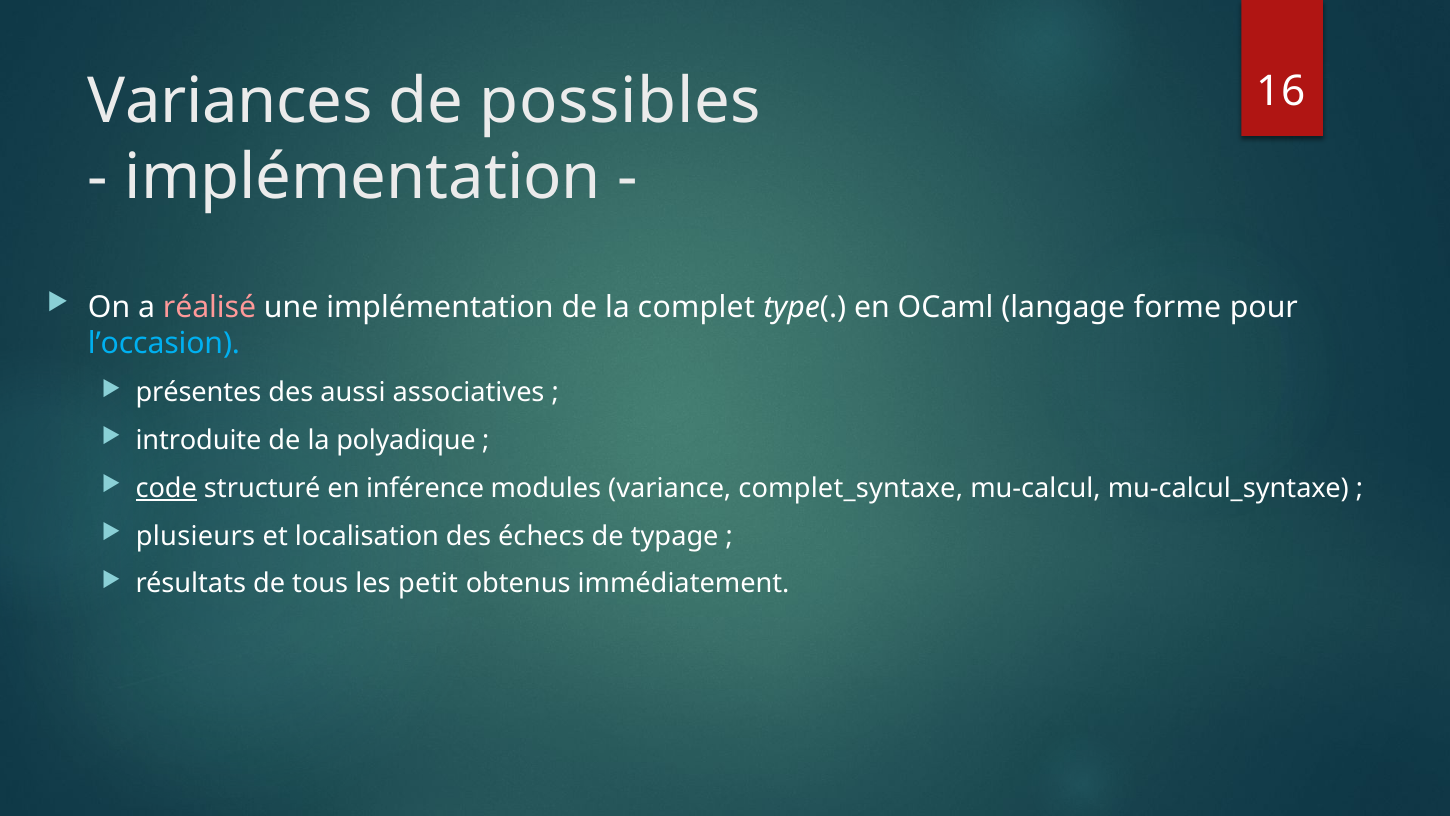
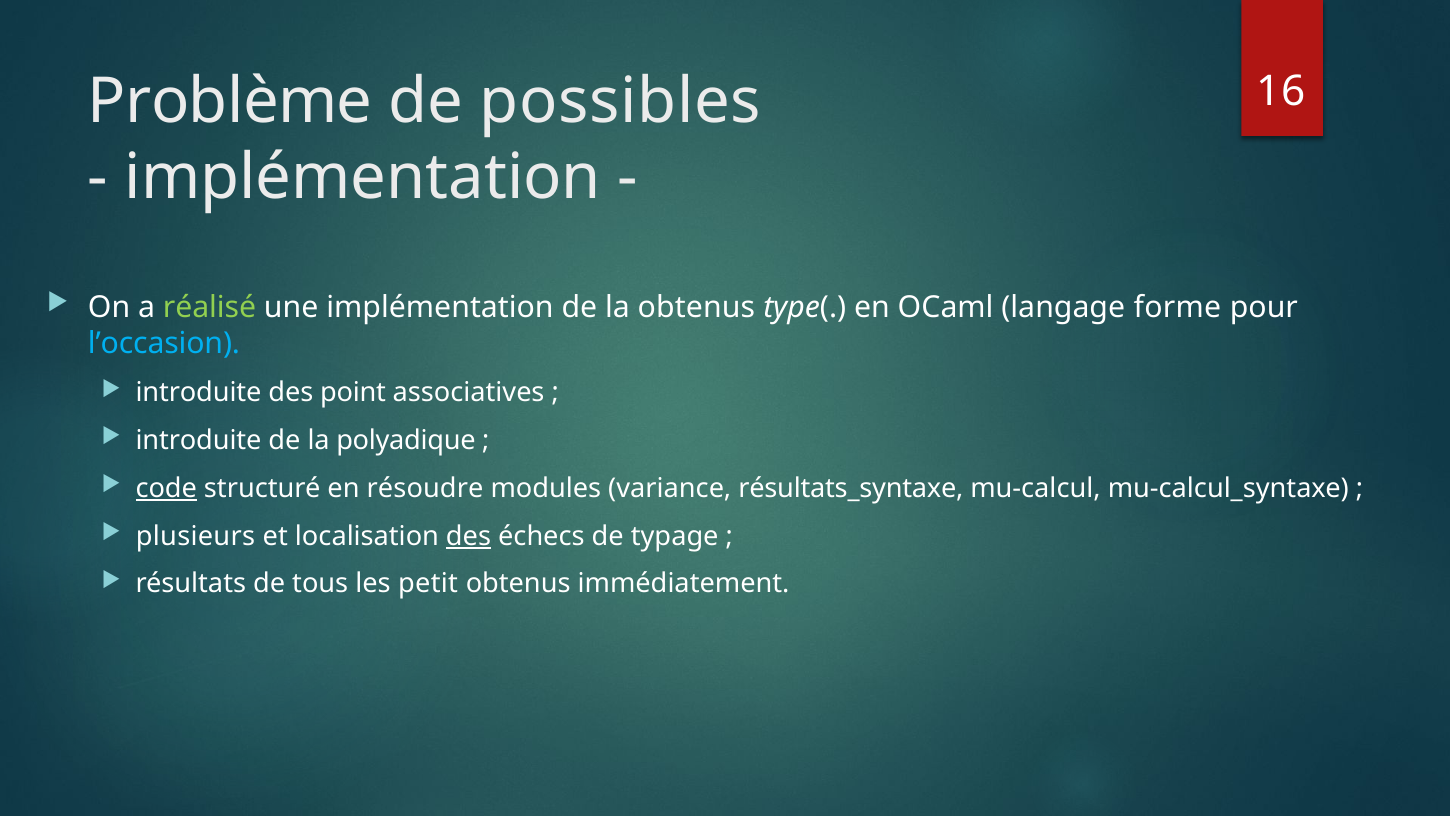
Variances: Variances -> Problème
réalisé colour: pink -> light green
la complet: complet -> obtenus
présentes at (198, 393): présentes -> introduite
aussi: aussi -> point
inférence: inférence -> résoudre
complet_syntaxe: complet_syntaxe -> résultats_syntaxe
des at (469, 536) underline: none -> present
